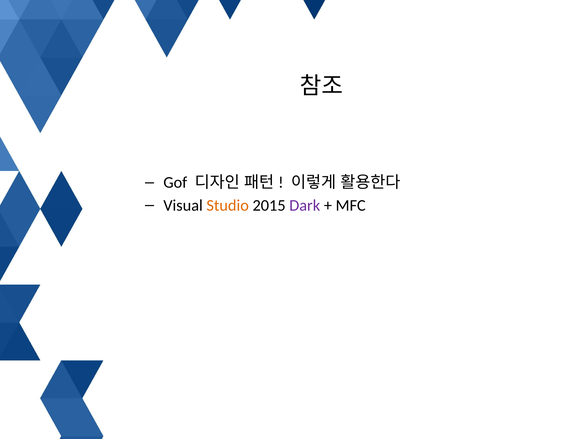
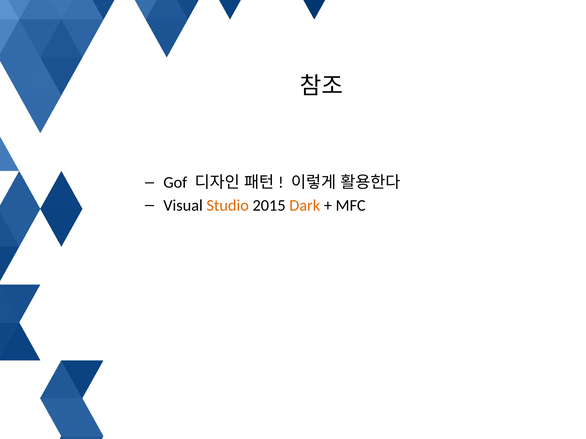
Dark colour: purple -> orange
